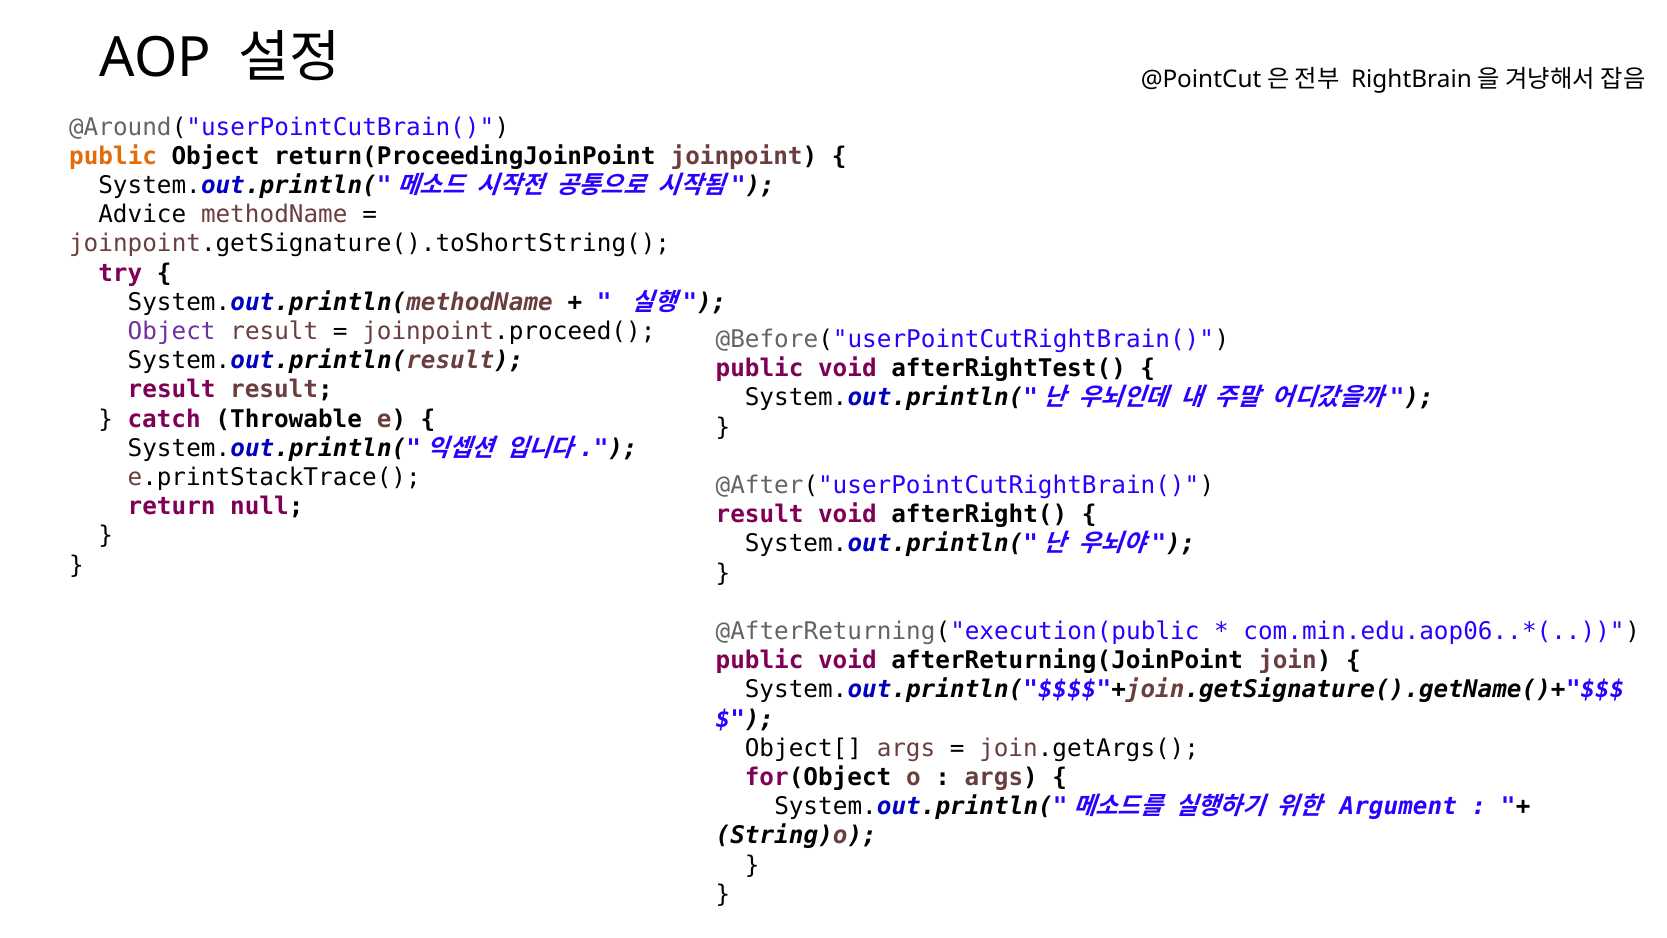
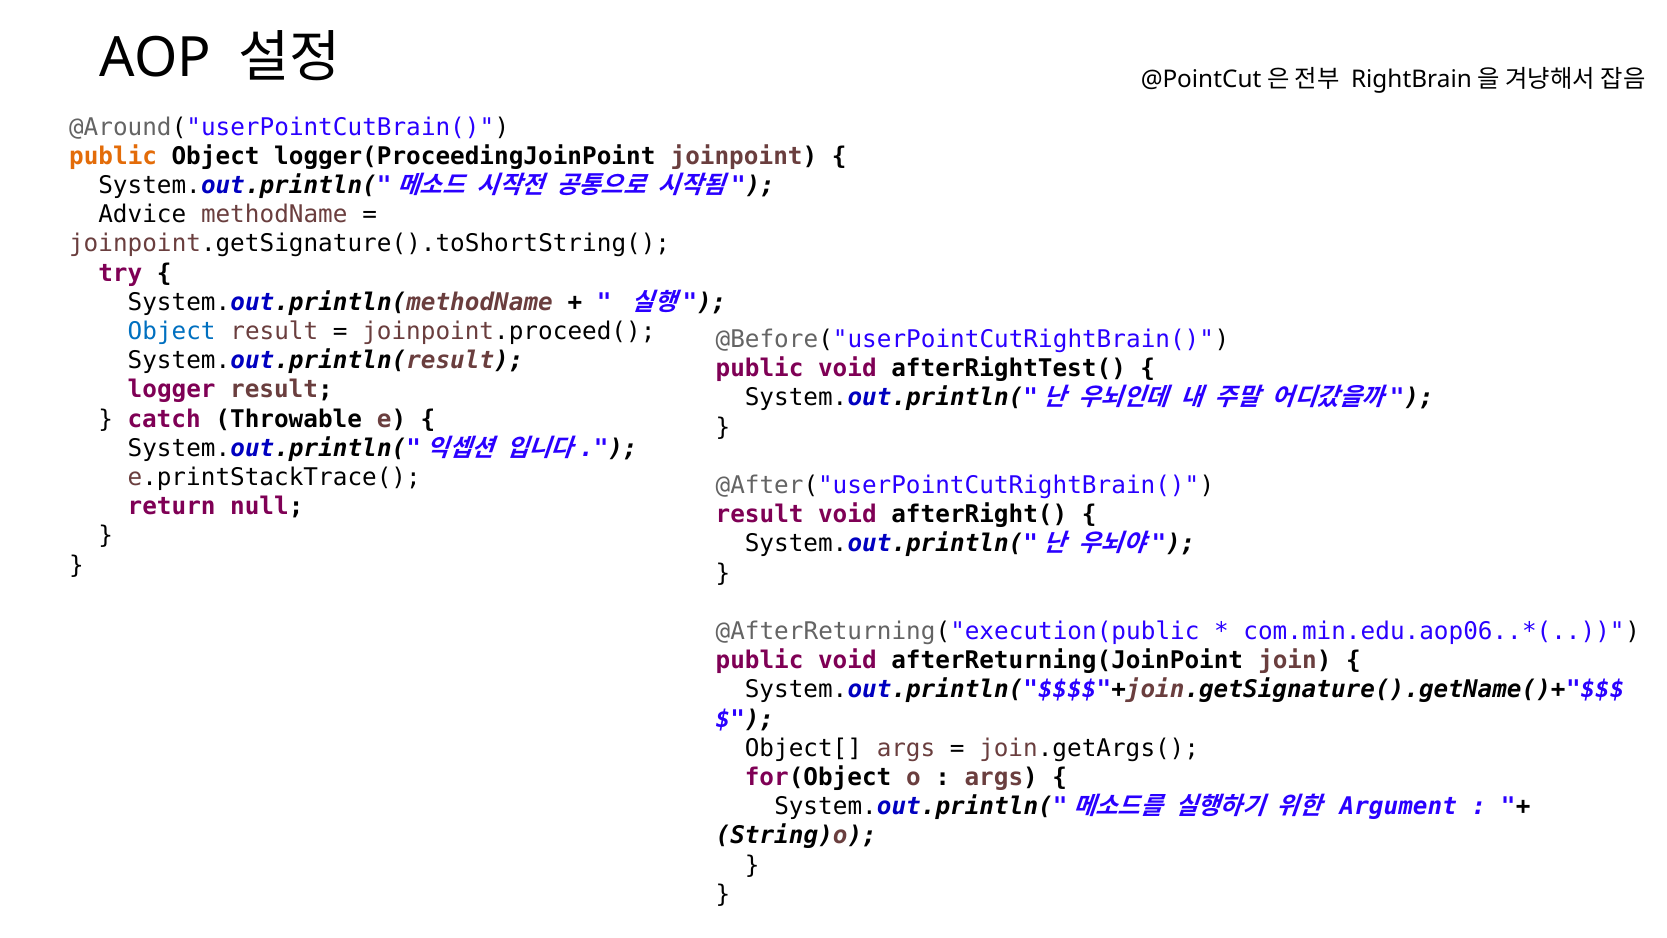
return(ProceedingJoinPoint: return(ProceedingJoinPoint -> logger(ProceedingJoinPoint
Object at (172, 331) colour: purple -> blue
result at (172, 390): result -> logger
